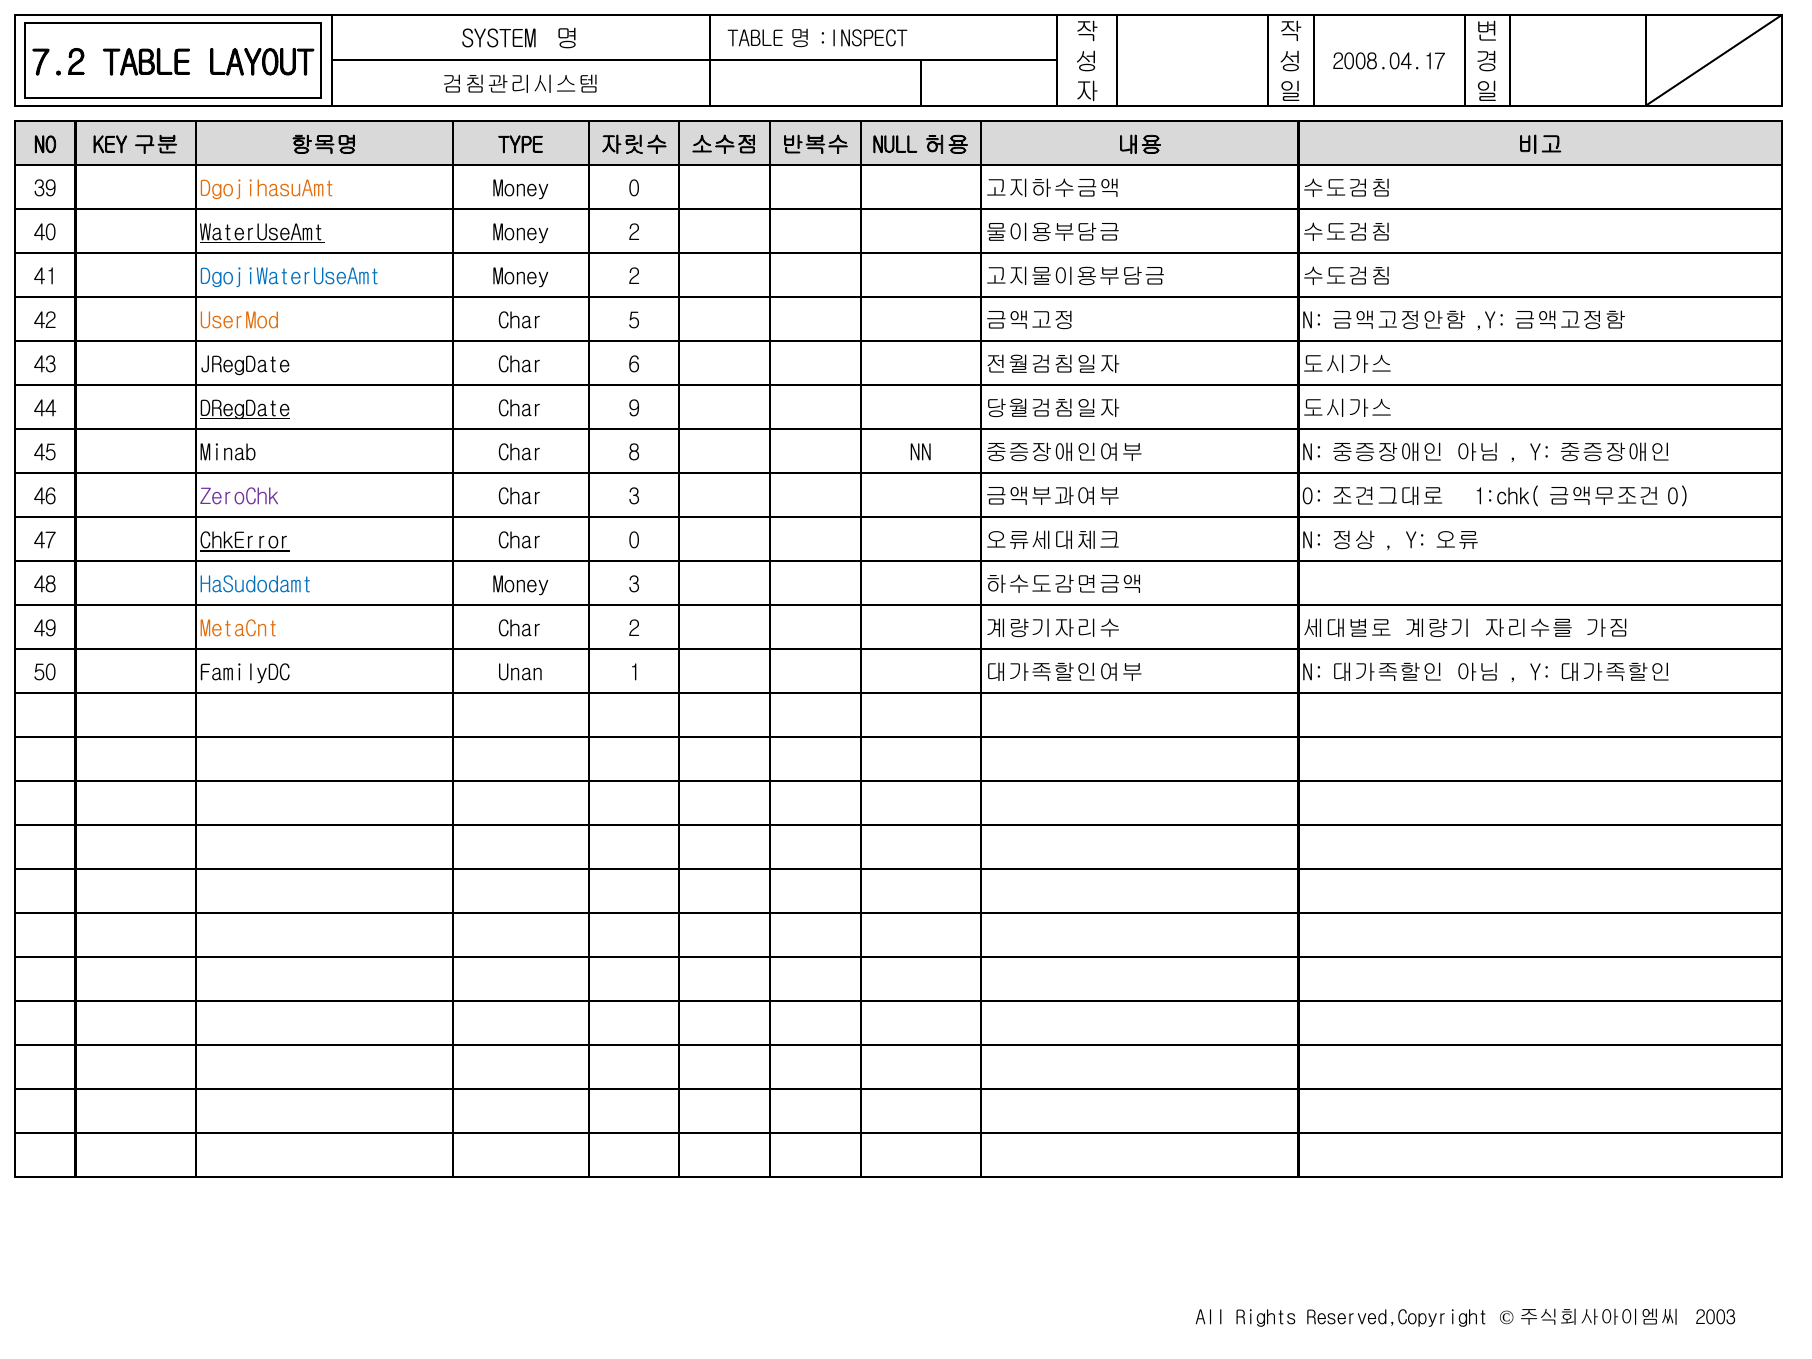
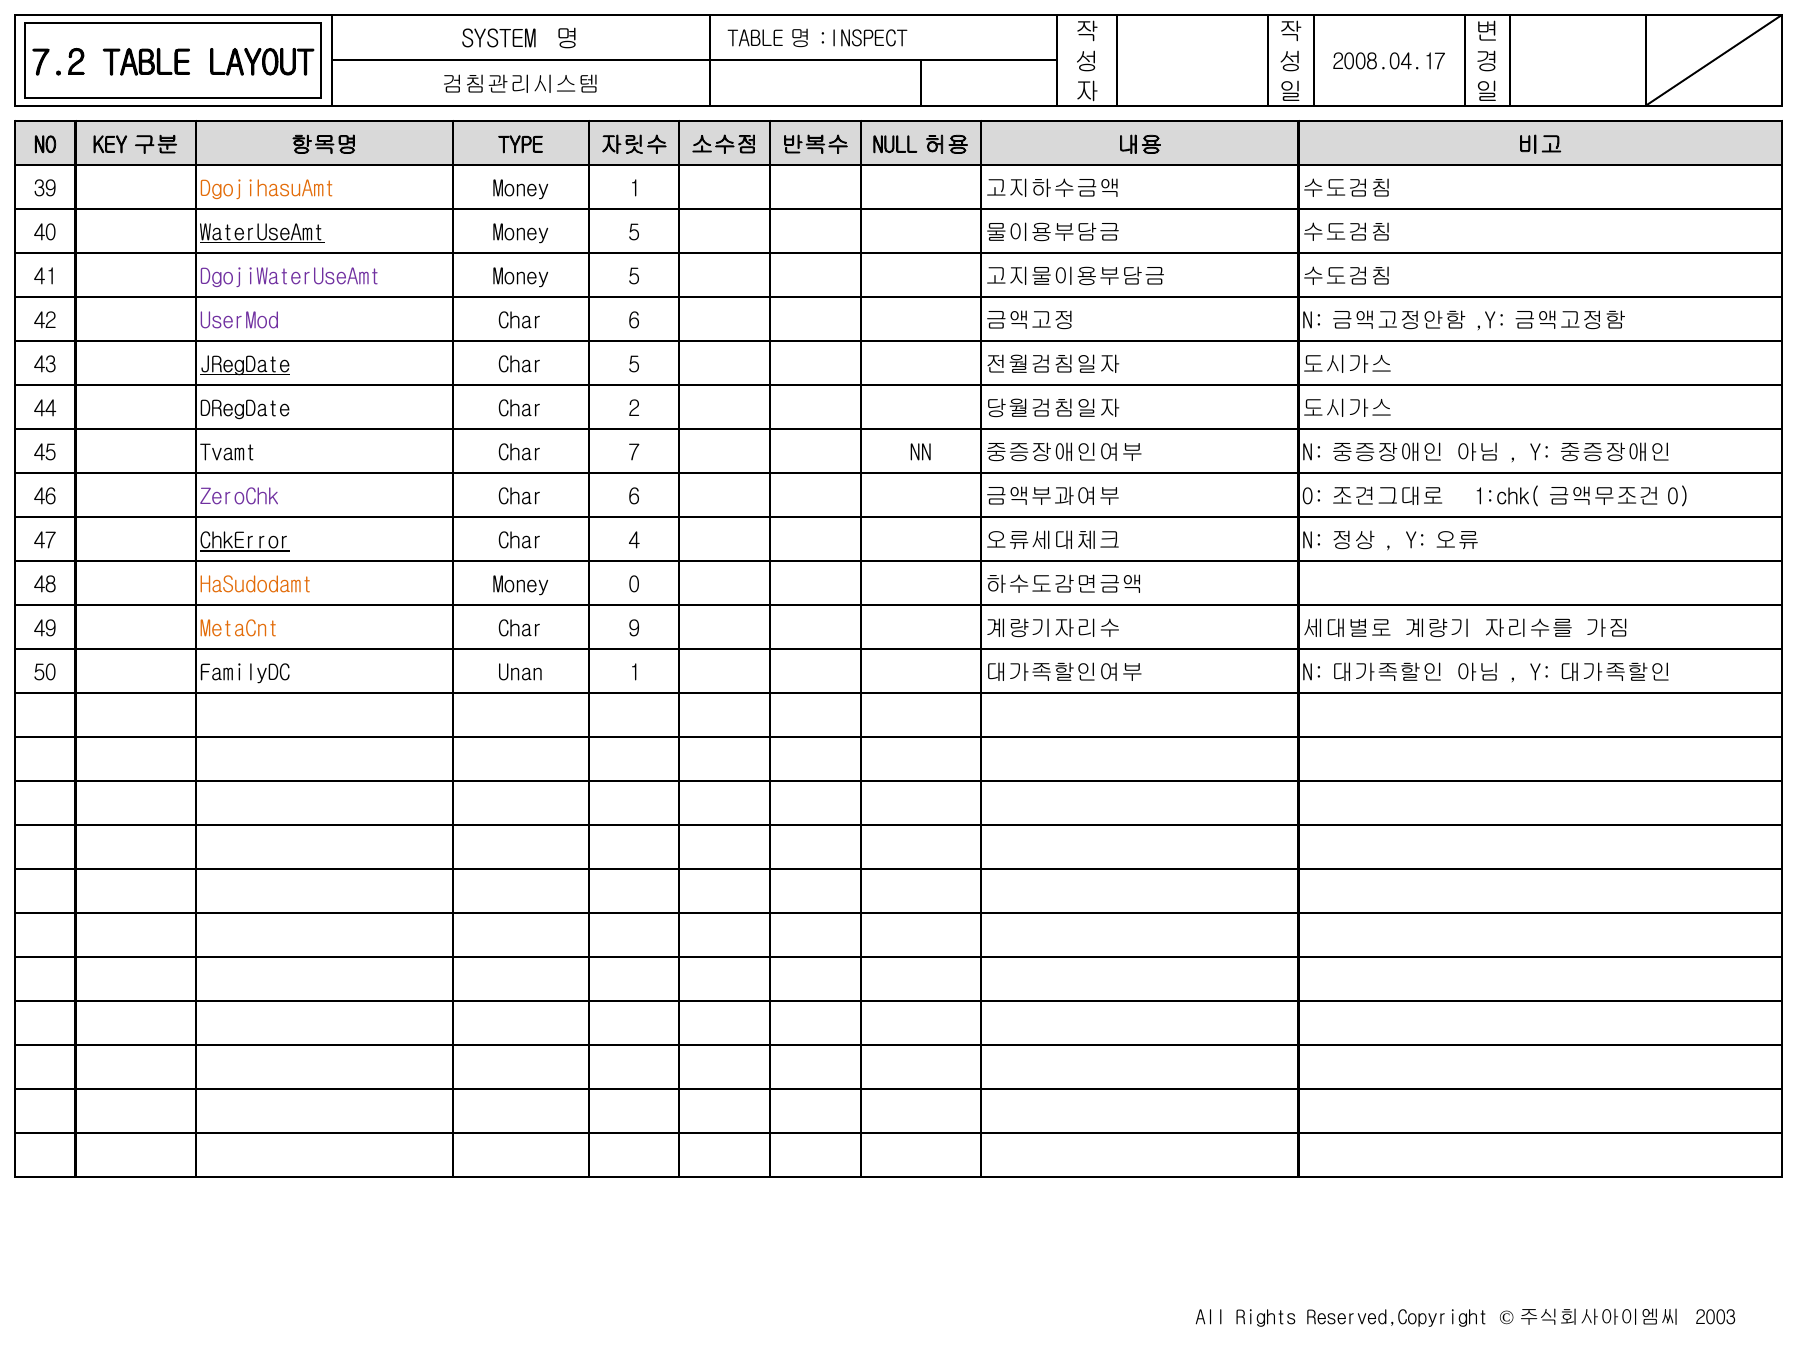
Money 0: 0 -> 1
2 at (634, 233): 2 -> 5
DgojiWaterUseAmt colour: blue -> purple
2 at (634, 277): 2 -> 5
UserMod colour: orange -> purple
5 at (634, 321): 5 -> 6
JRegDate underline: none -> present
Char 6: 6 -> 5
DRegDate underline: present -> none
9: 9 -> 2
Minab: Minab -> Tvamt
8: 8 -> 7
3 at (634, 497): 3 -> 6
Char 0: 0 -> 4
HaSudodamt colour: blue -> orange
Money 3: 3 -> 0
Char 2: 2 -> 9
